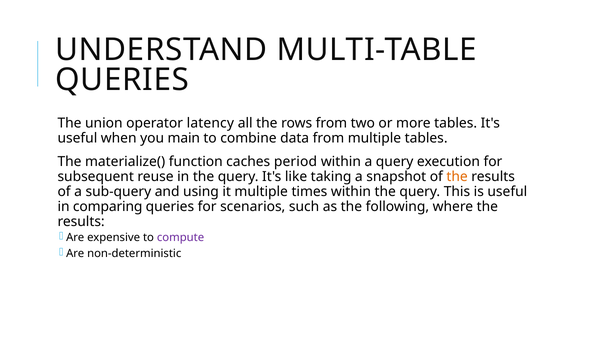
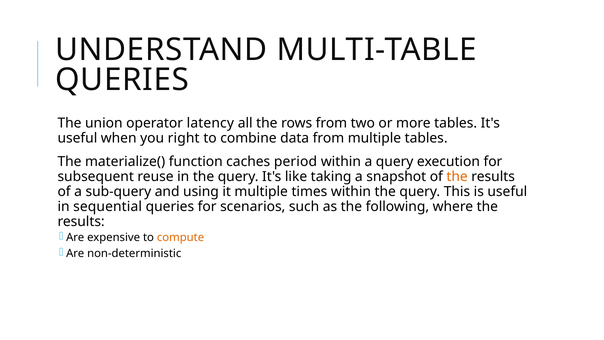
main: main -> right
comparing: comparing -> sequential
compute colour: purple -> orange
